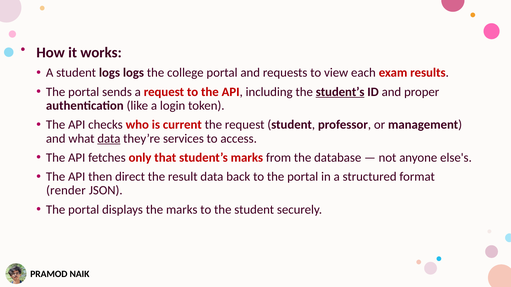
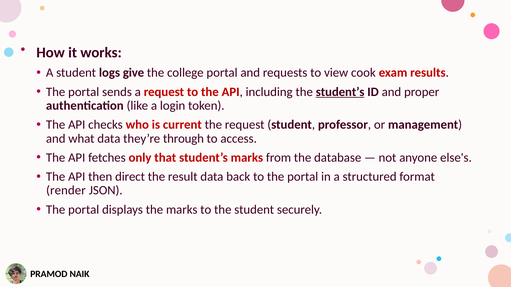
logs logs: logs -> give
each: each -> cook
data at (109, 139) underline: present -> none
services: services -> through
